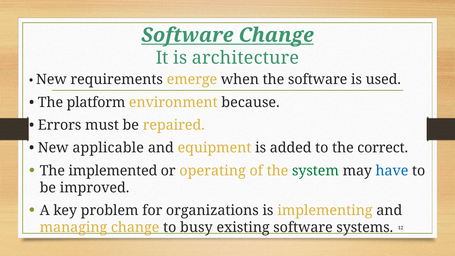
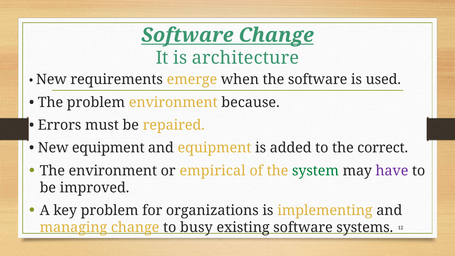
The platform: platform -> problem
New applicable: applicable -> equipment
The implemented: implemented -> environment
operating: operating -> empirical
have colour: blue -> purple
